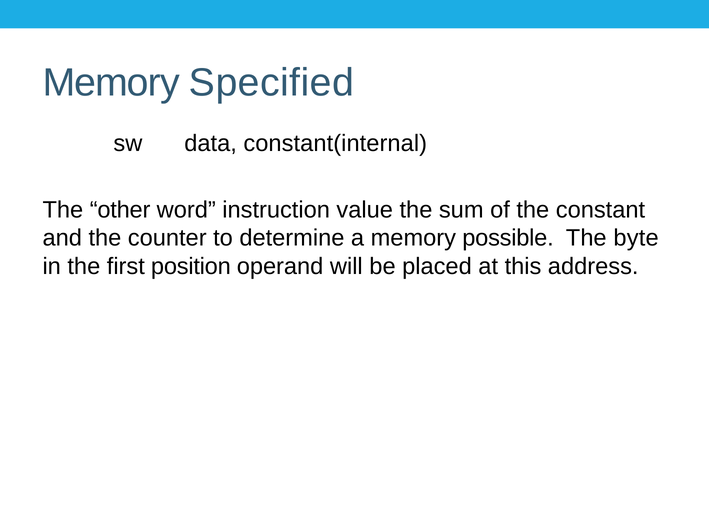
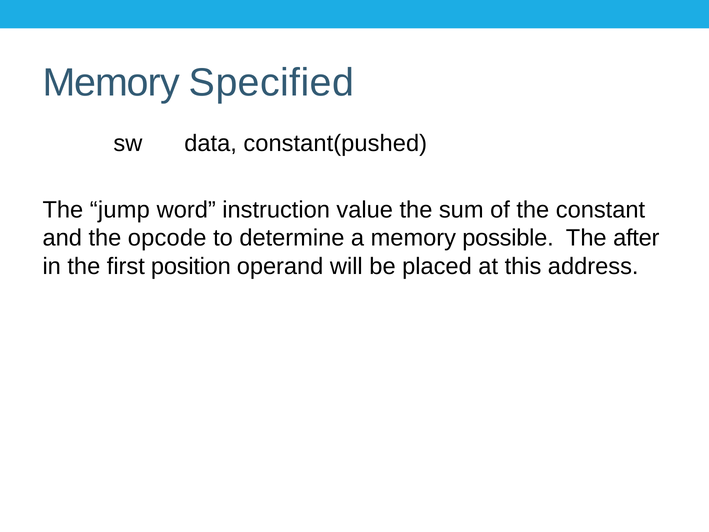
constant(internal: constant(internal -> constant(pushed
other: other -> jump
counter: counter -> opcode
byte: byte -> after
